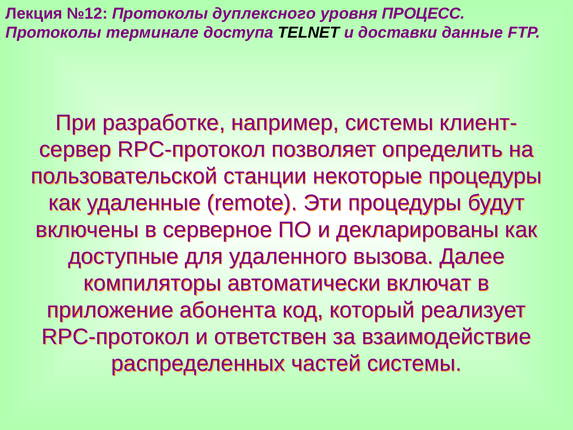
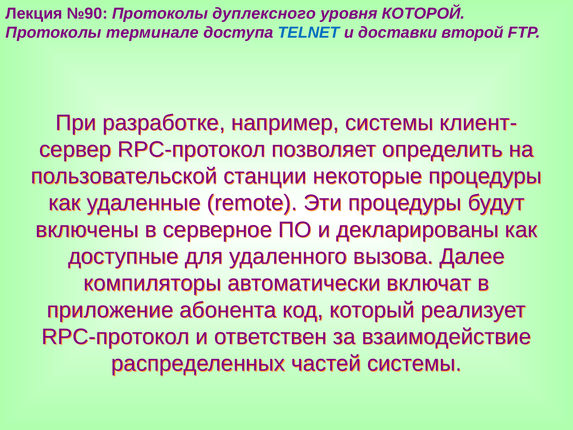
№12: №12 -> №90
ПРОЦЕСС: ПРОЦЕСС -> КОТОРОЙ
TELNET colour: black -> blue
данные: данные -> второй
